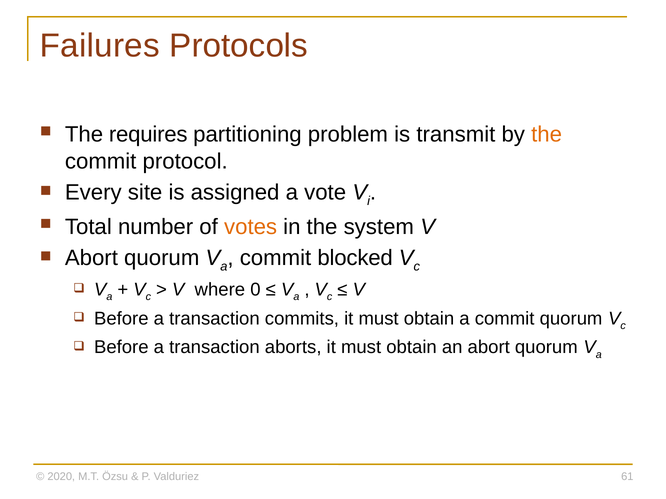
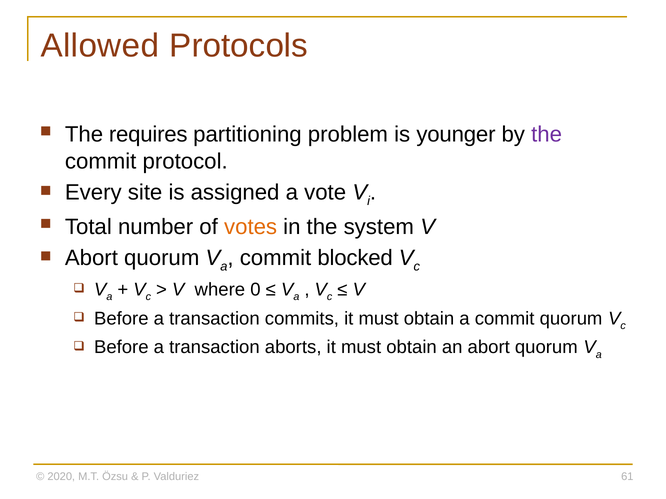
Failures: Failures -> Allowed
transmit: transmit -> younger
the at (547, 135) colour: orange -> purple
